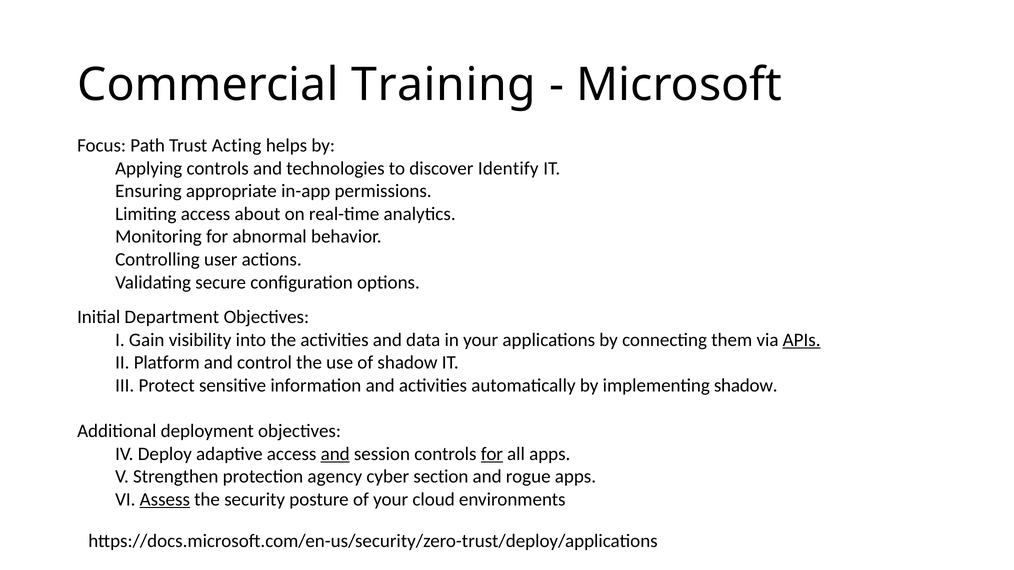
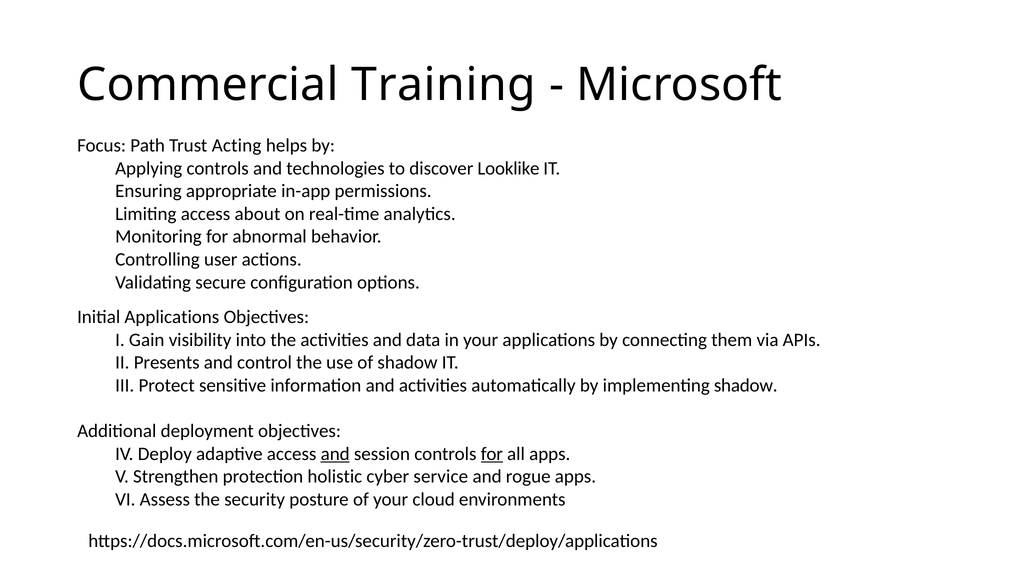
Identify: Identify -> Looklike
Initial Department: Department -> Applications
APIs underline: present -> none
Platform: Platform -> Presents
agency: agency -> holistic
section: section -> service
Assess underline: present -> none
